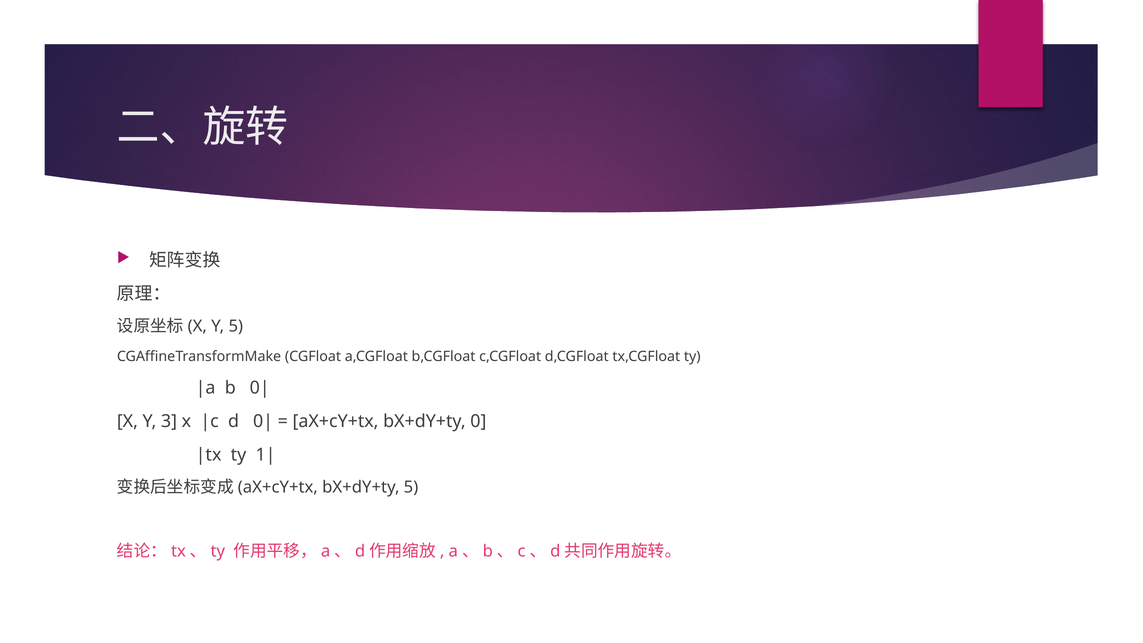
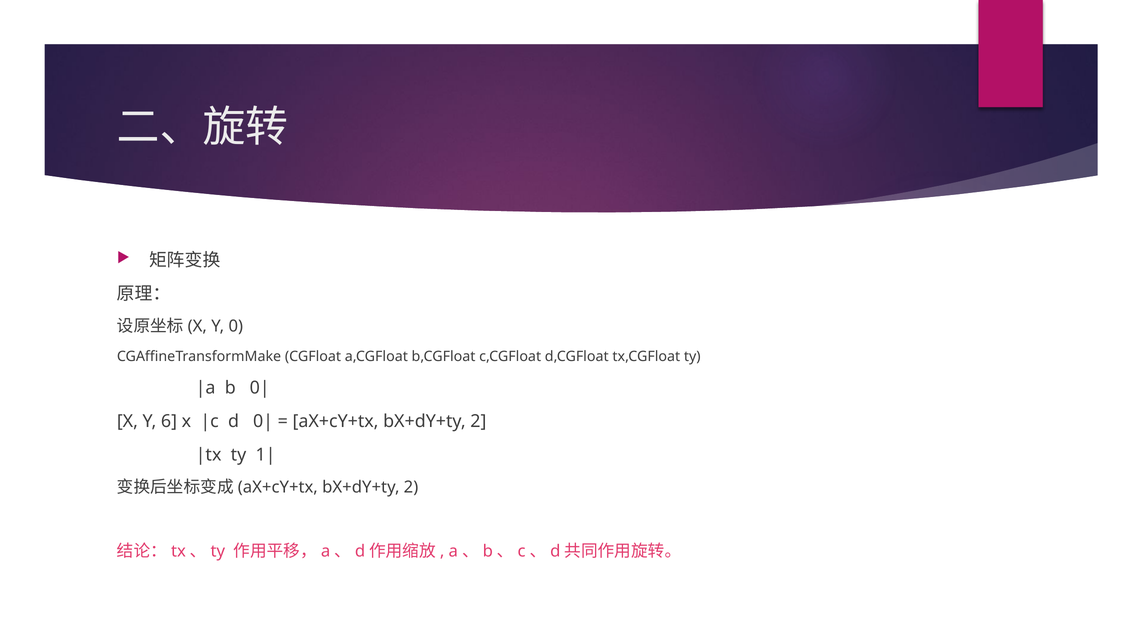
Y 5: 5 -> 0
3: 3 -> 6
aX+cY+tx bX+dY+ty 0: 0 -> 2
5 at (411, 487): 5 -> 2
